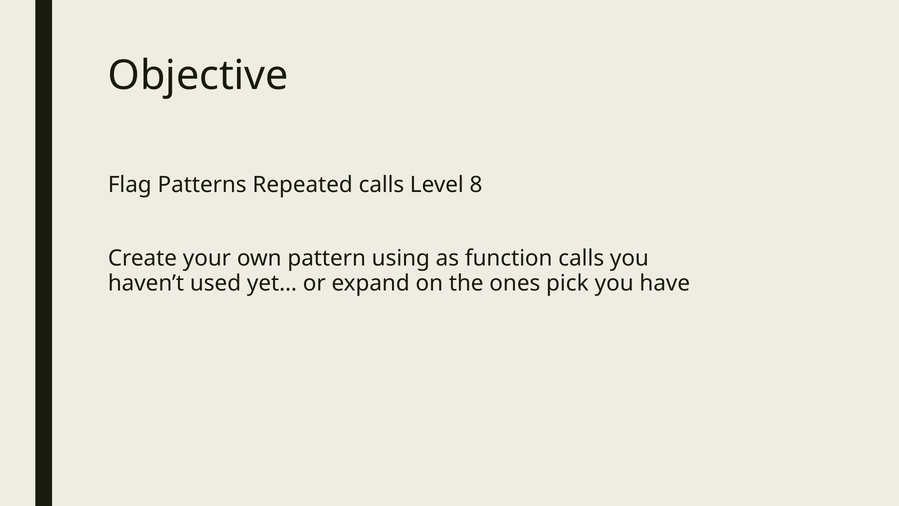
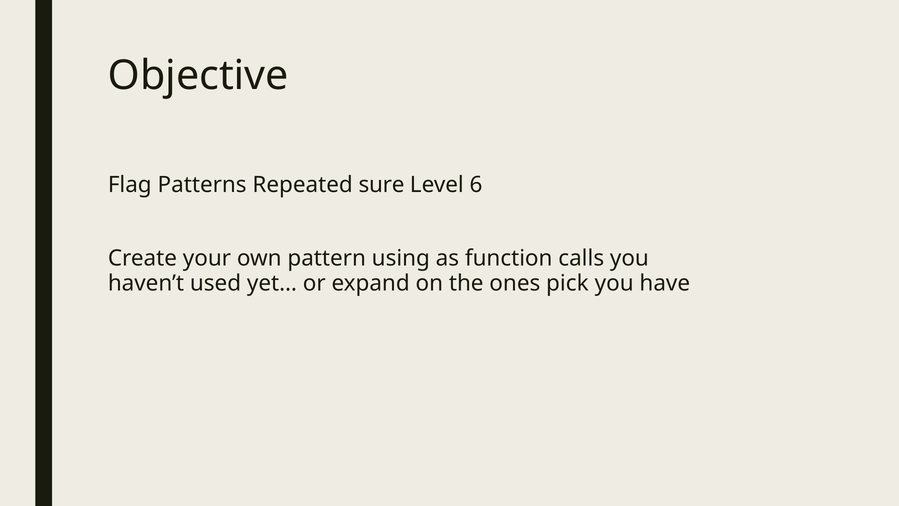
Repeated calls: calls -> sure
8: 8 -> 6
